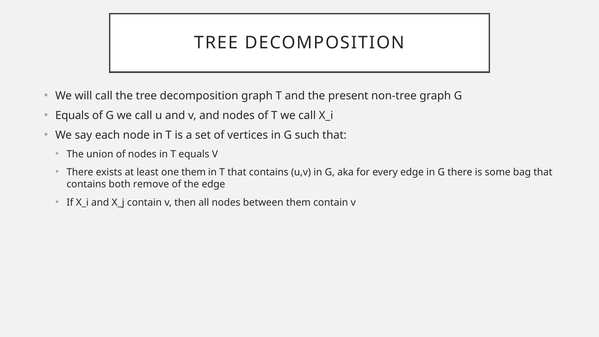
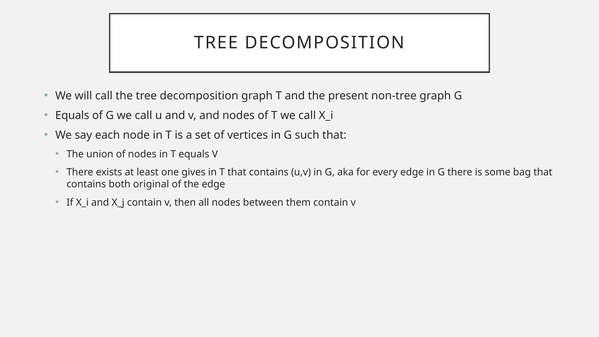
one them: them -> gives
remove: remove -> original
